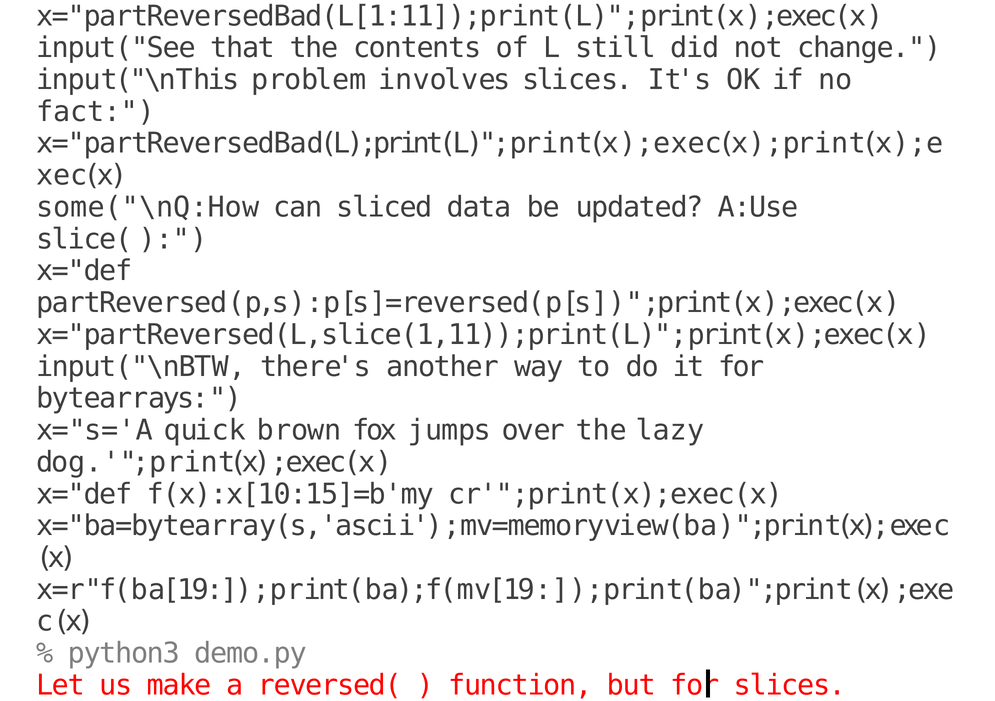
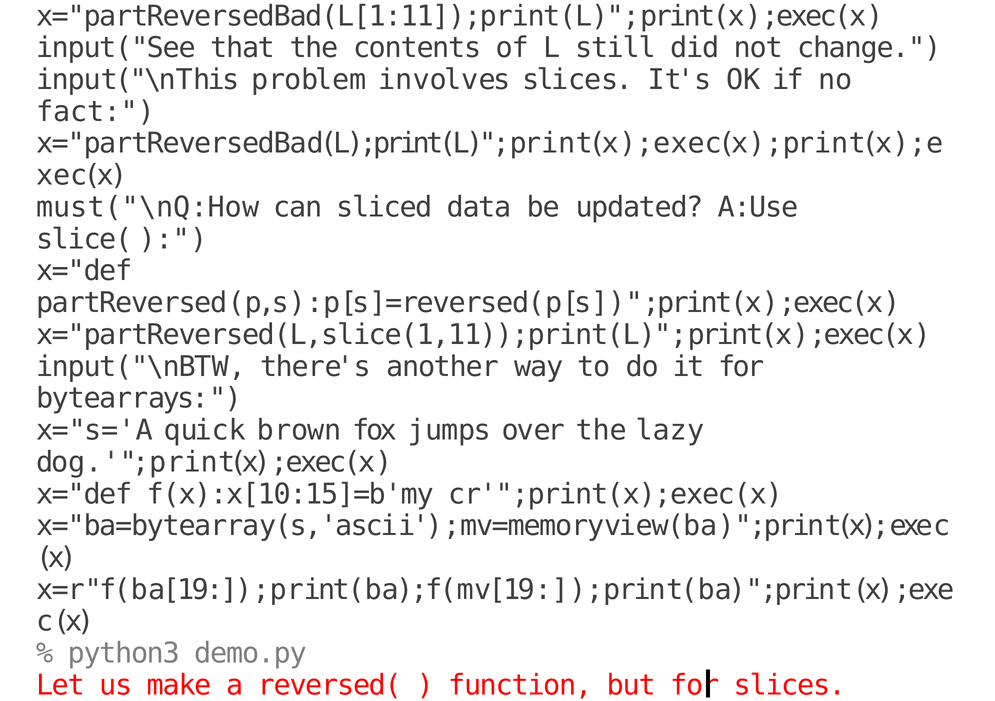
some("\nQ:How: some("\nQ:How -> must("\nQ:How
